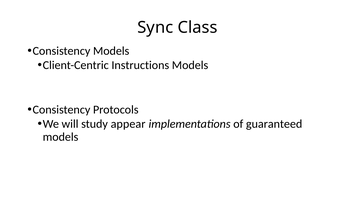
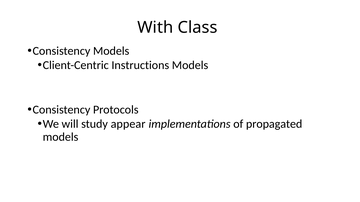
Sync: Sync -> With
guaranteed: guaranteed -> propagated
